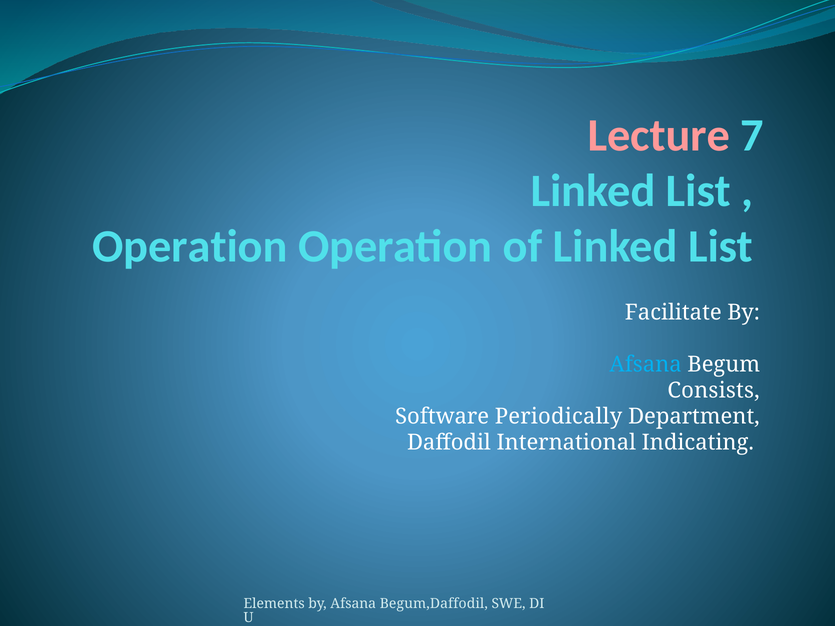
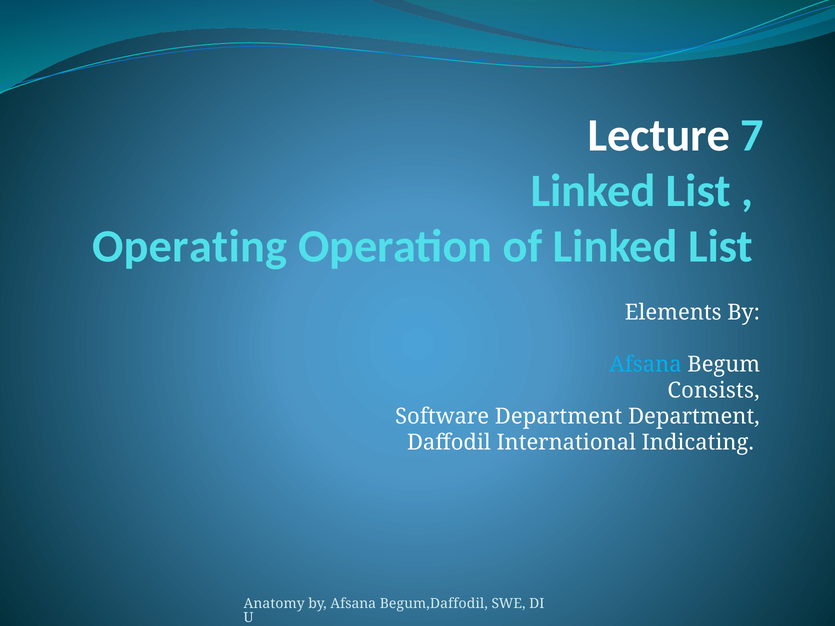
Lecture colour: pink -> white
Operation at (190, 247): Operation -> Operating
Facilitate: Facilitate -> Elements
Software Periodically: Periodically -> Department
Elements: Elements -> Anatomy
